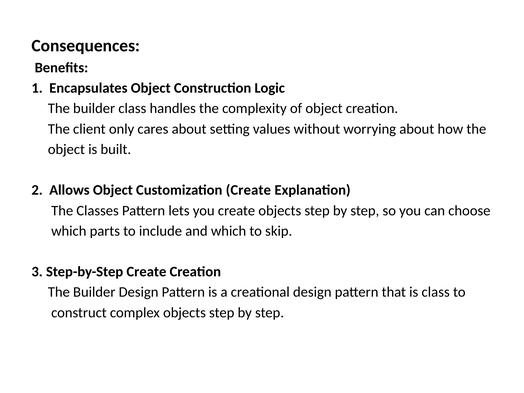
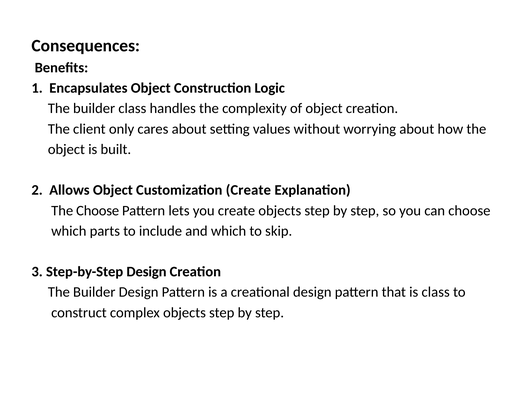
The Classes: Classes -> Choose
Step-by-Step Create: Create -> Design
